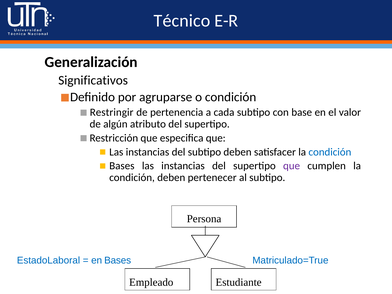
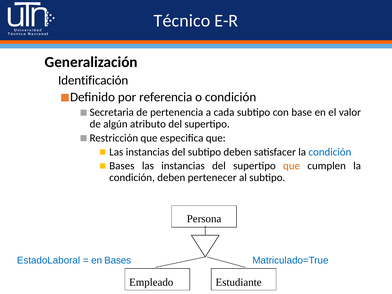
Significativos: Significativos -> Identificación
agruparse: agruparse -> referencia
Restringir: Restringir -> Secretaria
que at (292, 166) colour: purple -> orange
